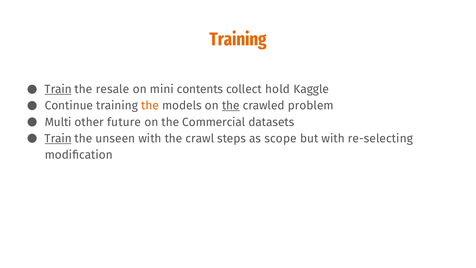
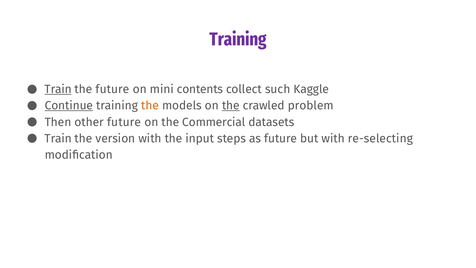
Training at (238, 39) colour: orange -> purple
the resale: resale -> future
hold: hold -> such
Continue underline: none -> present
Multi: Multi -> Then
Train at (58, 138) underline: present -> none
unseen: unseen -> version
crawl: crawl -> input
as scope: scope -> future
